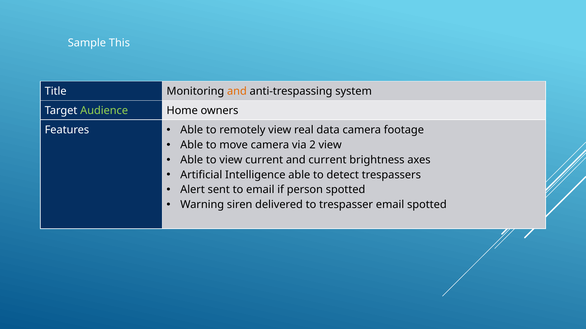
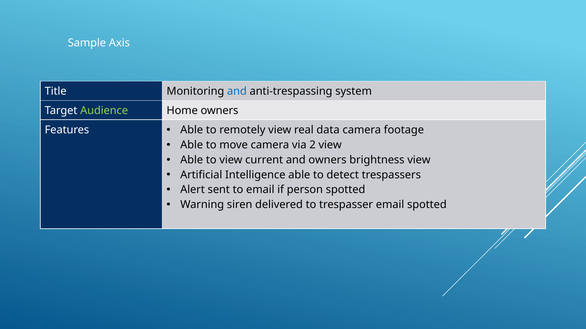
This: This -> Axis
and at (237, 92) colour: orange -> blue
and current: current -> owners
brightness axes: axes -> view
